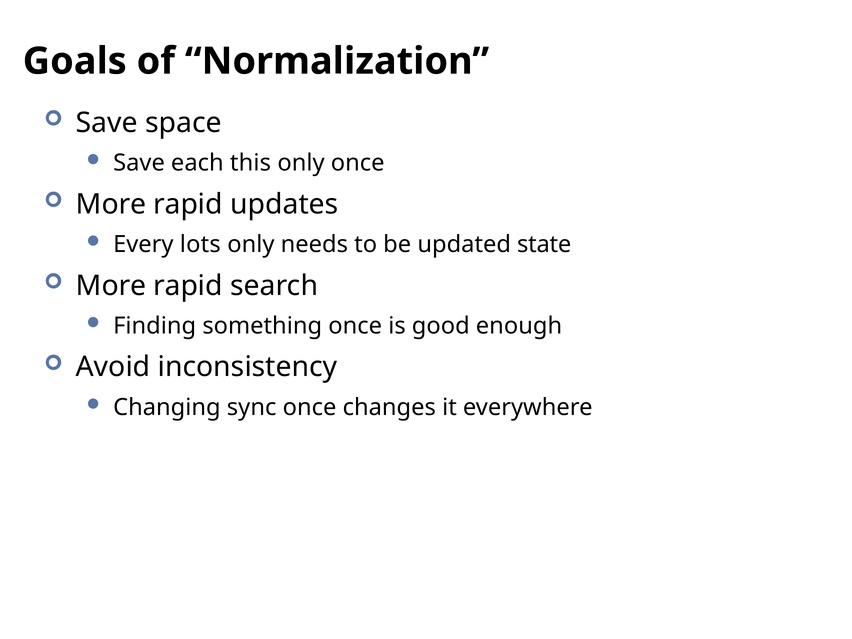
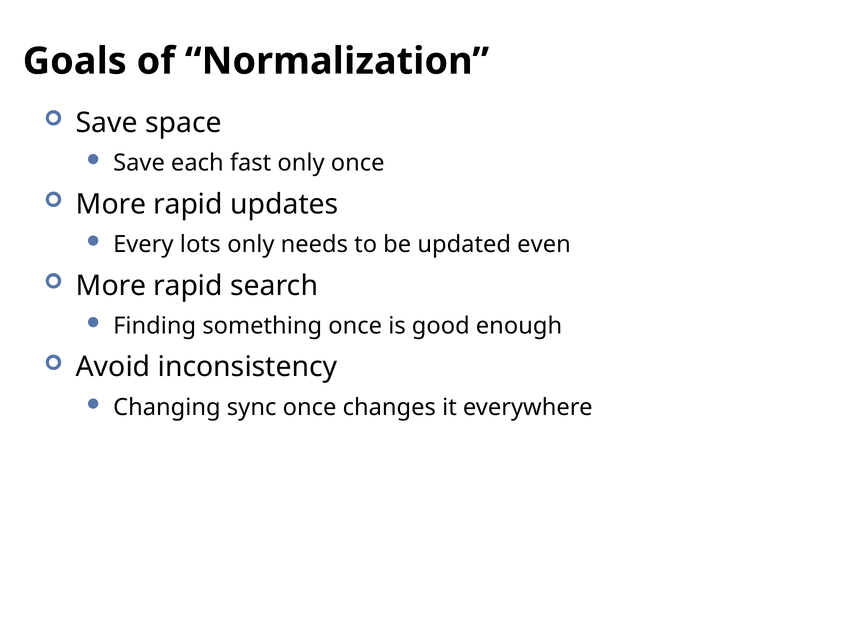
this: this -> fast
state: state -> even
